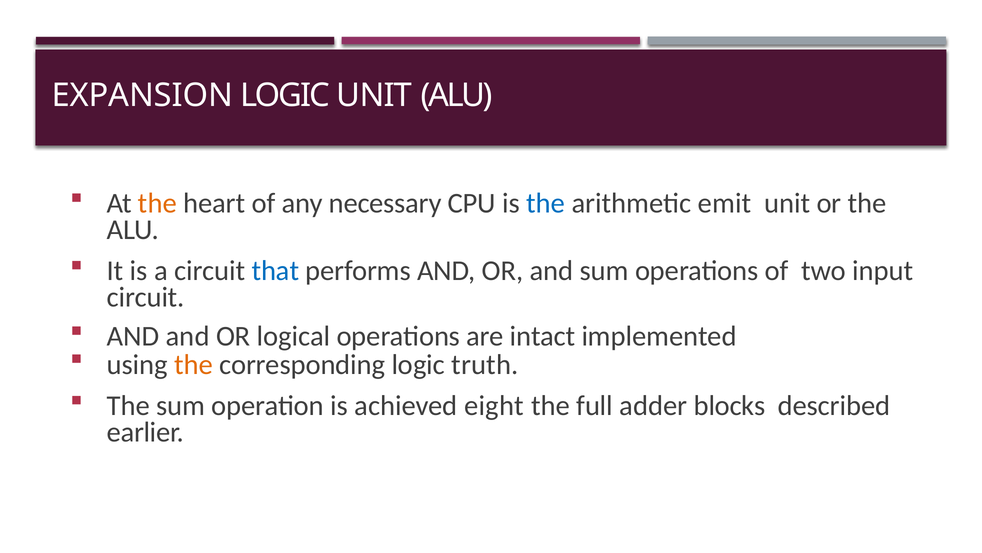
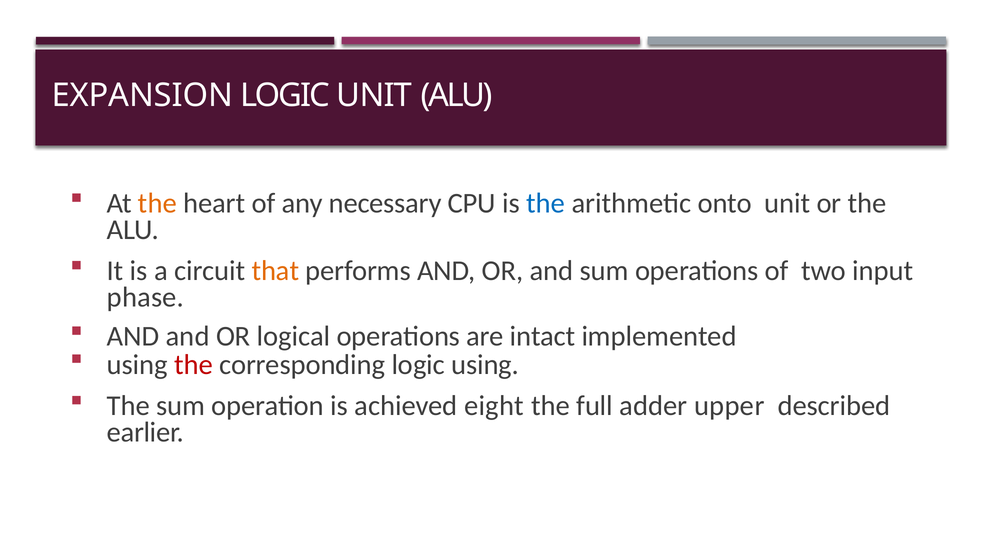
emit: emit -> onto
that colour: blue -> orange
circuit at (146, 297): circuit -> phase
the at (194, 364) colour: orange -> red
logic truth: truth -> using
blocks: blocks -> upper
